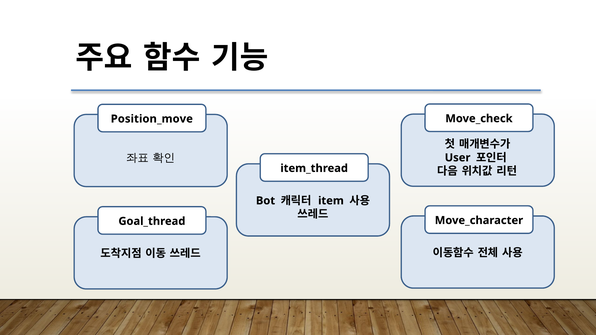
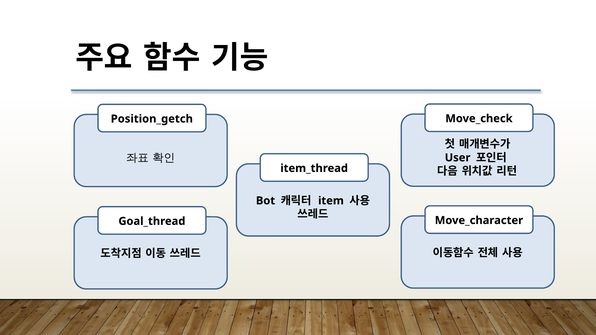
Position_move: Position_move -> Position_getch
